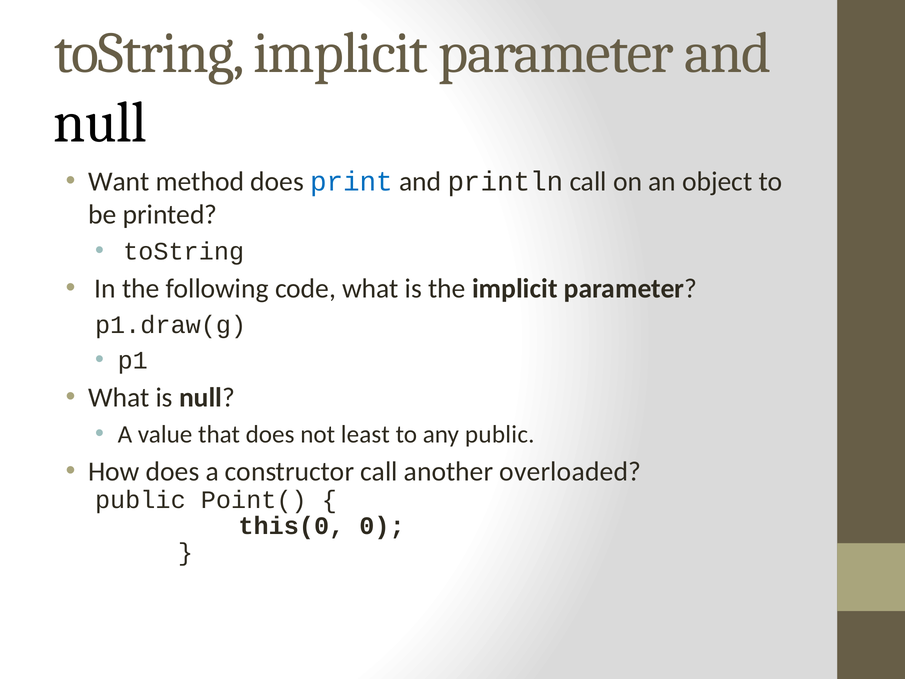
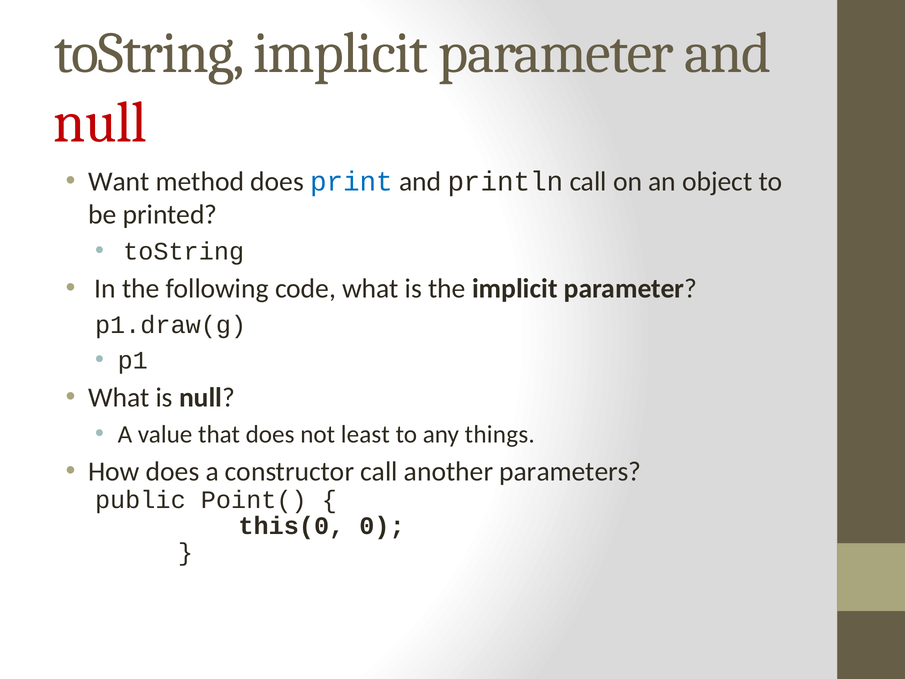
null at (100, 122) colour: black -> red
any public: public -> things
overloaded: overloaded -> parameters
